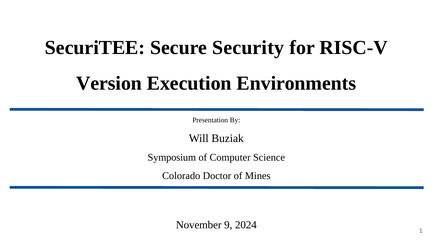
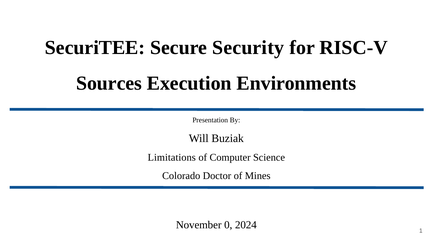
Version: Version -> Sources
Symposium: Symposium -> Limitations
9: 9 -> 0
